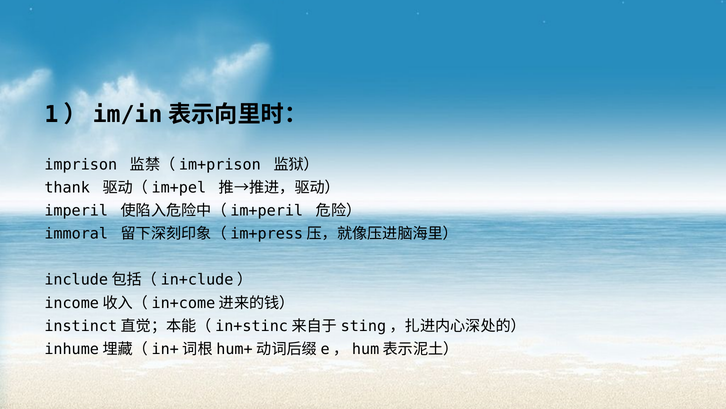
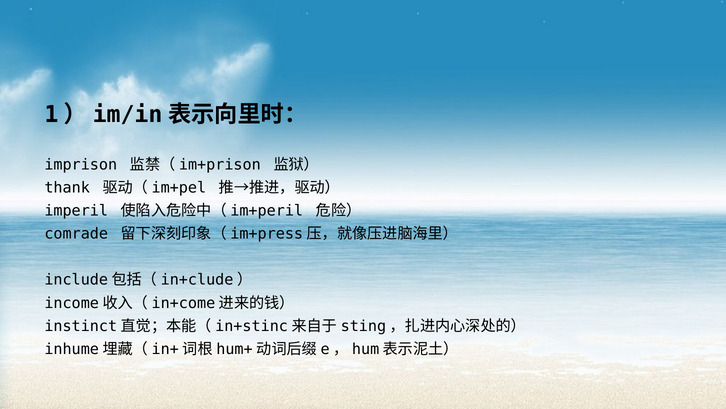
immoral: immoral -> comrade
